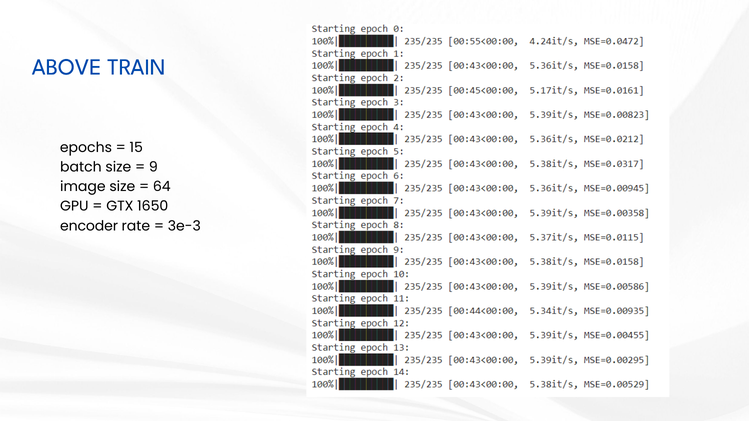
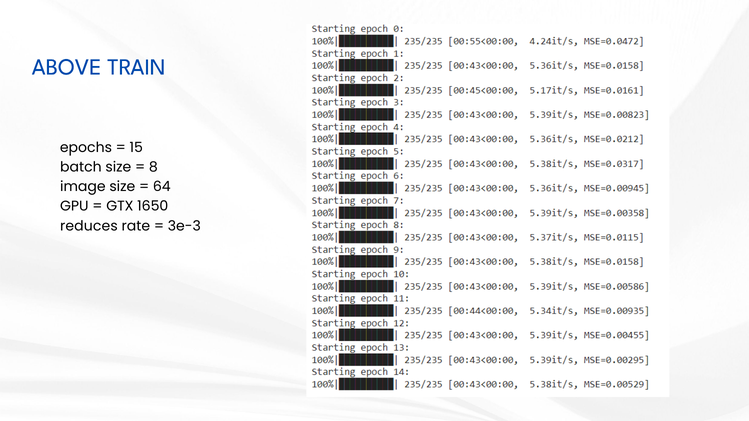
9: 9 -> 8
encoder: encoder -> reduces
